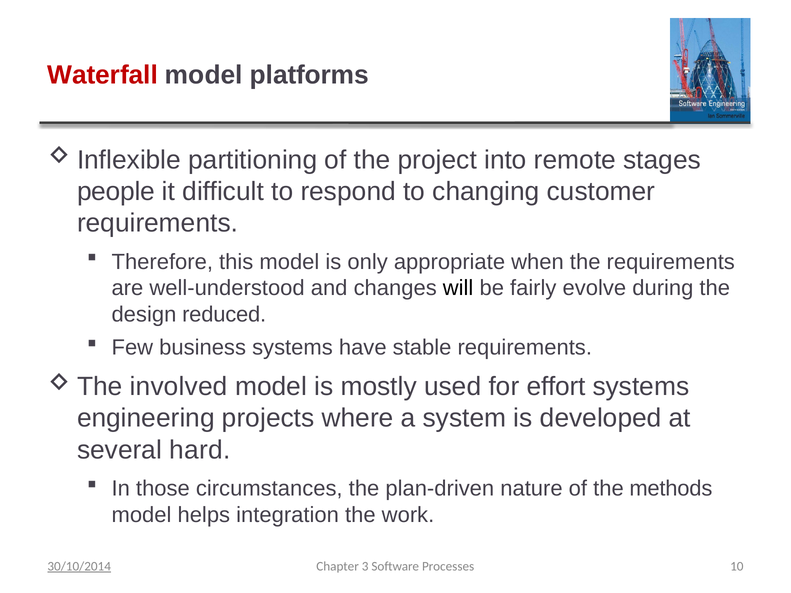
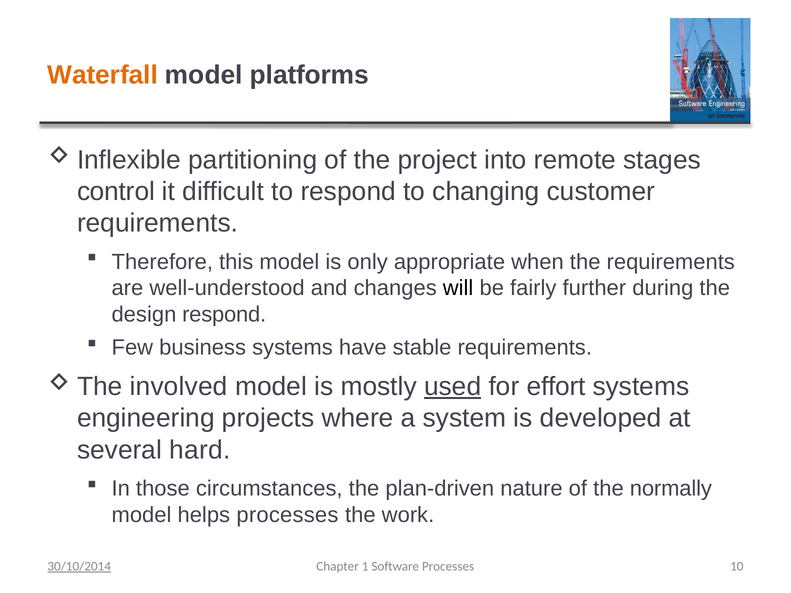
Waterfall colour: red -> orange
people: people -> control
evolve: evolve -> further
design reduced: reduced -> respond
used underline: none -> present
methods: methods -> normally
helps integration: integration -> processes
3: 3 -> 1
